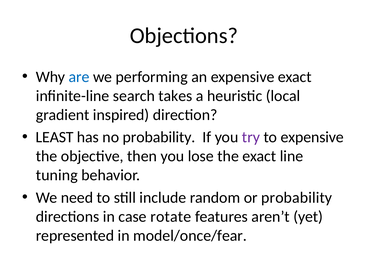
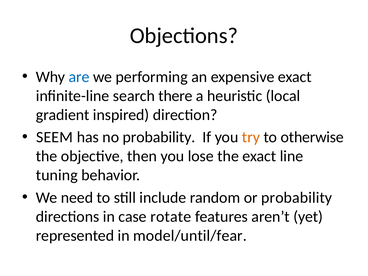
takes: takes -> there
LEAST: LEAST -> SEEM
try colour: purple -> orange
to expensive: expensive -> otherwise
model/once/fear: model/once/fear -> model/until/fear
